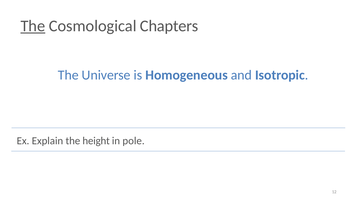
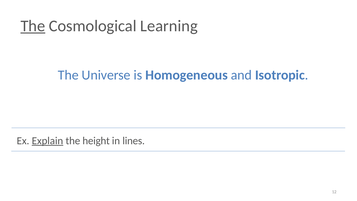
Chapters: Chapters -> Learning
Explain underline: none -> present
pole: pole -> lines
